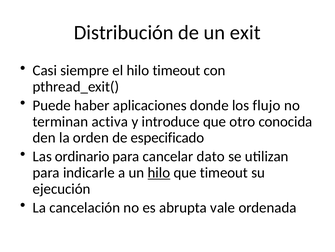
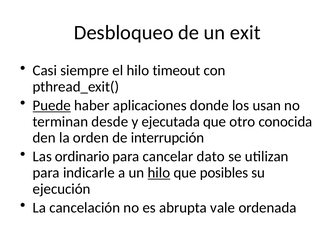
Distribución: Distribución -> Desbloqueo
Puede underline: none -> present
flujo: flujo -> usan
activa: activa -> desde
introduce: introduce -> ejecutada
especificado: especificado -> interrupción
que timeout: timeout -> posibles
